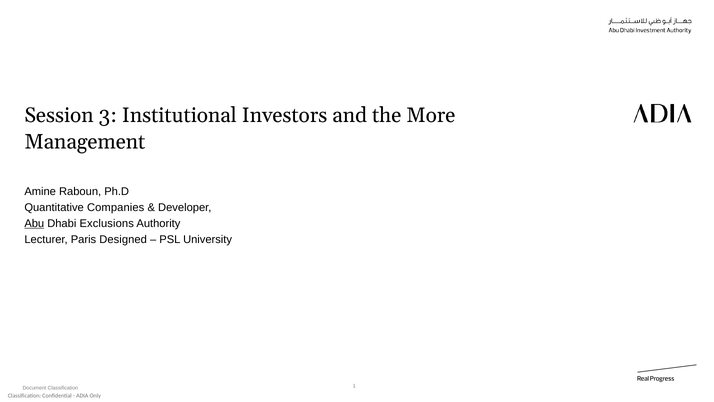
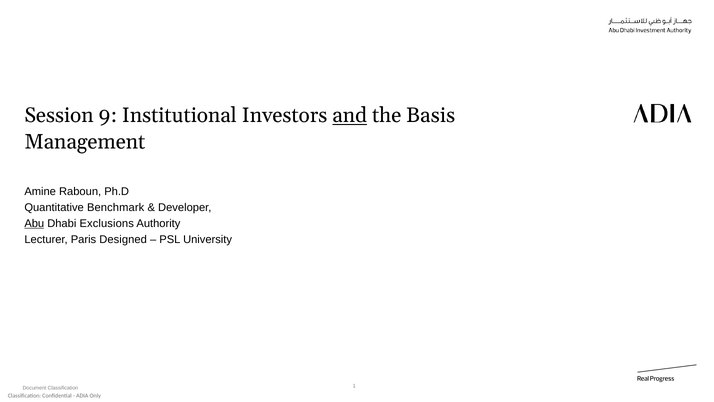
3: 3 -> 9
and underline: none -> present
More: More -> Basis
Companies: Companies -> Benchmark
